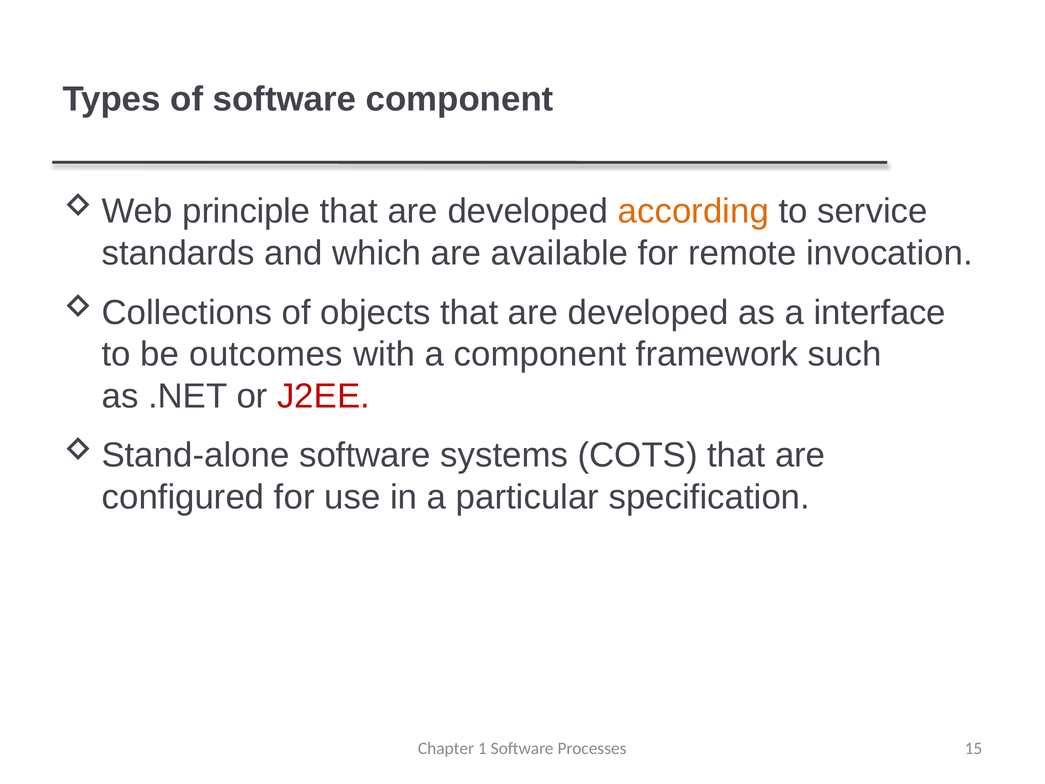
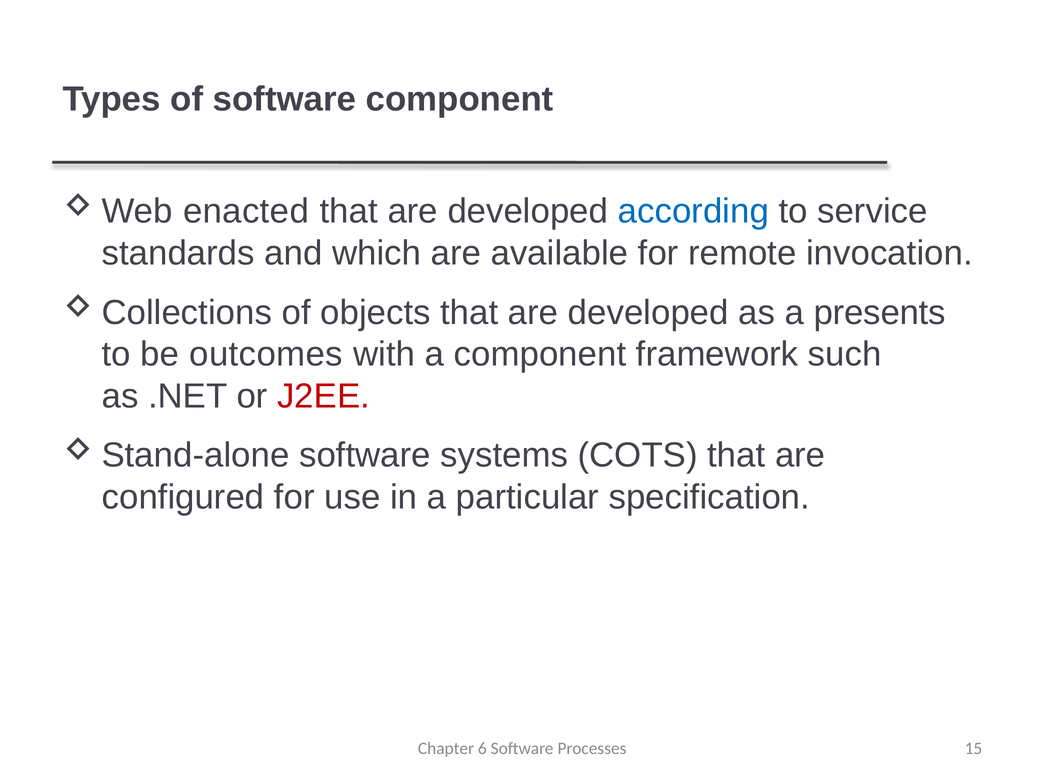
principle: principle -> enacted
according colour: orange -> blue
interface: interface -> presents
1: 1 -> 6
